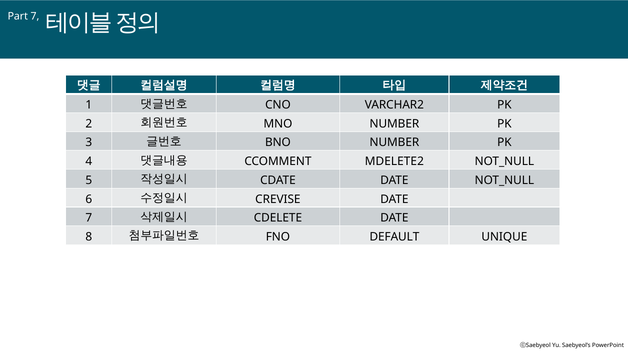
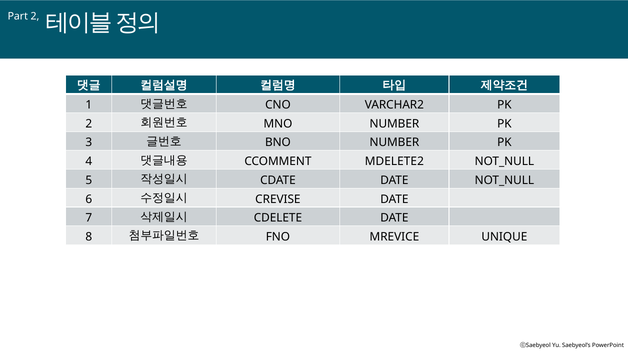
Part 7: 7 -> 2
DEFAULT: DEFAULT -> MREVICE
